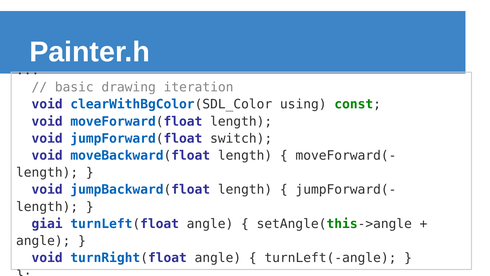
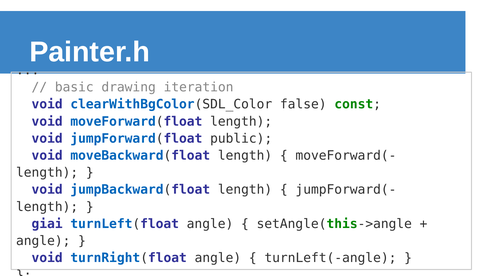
using: using -> false
switch: switch -> public
